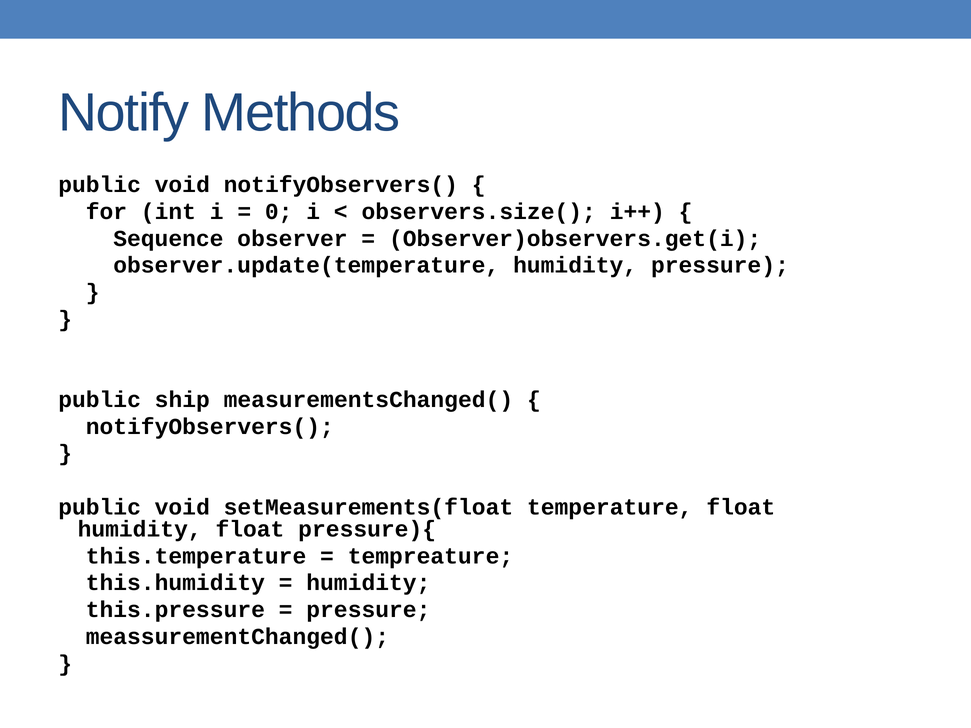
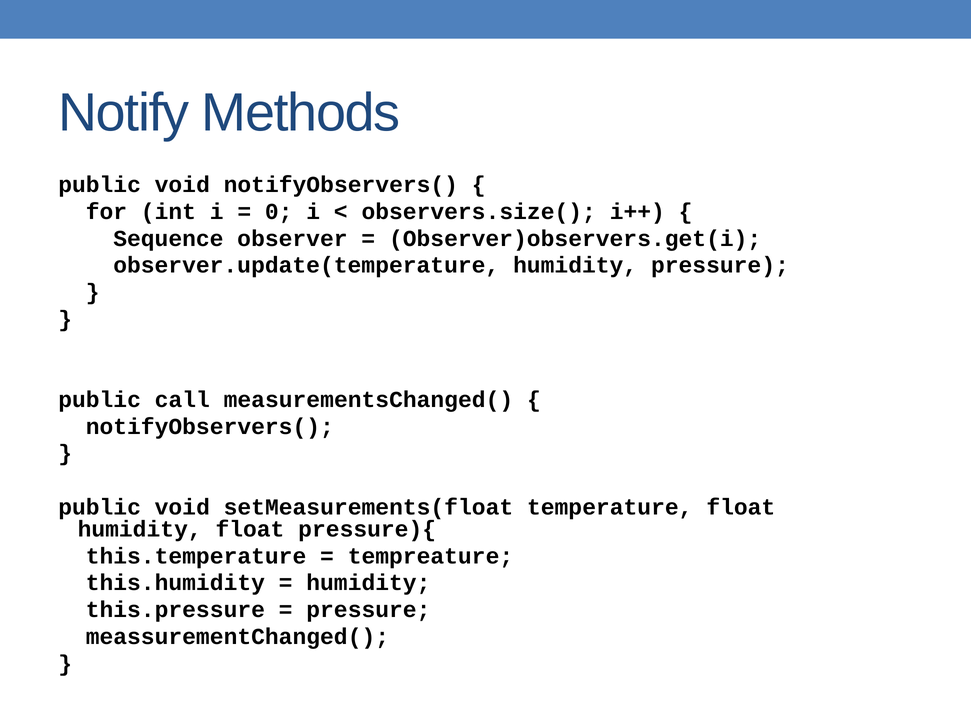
ship: ship -> call
